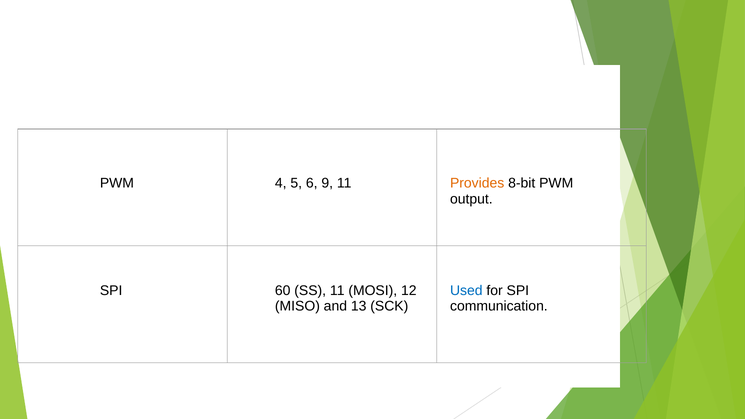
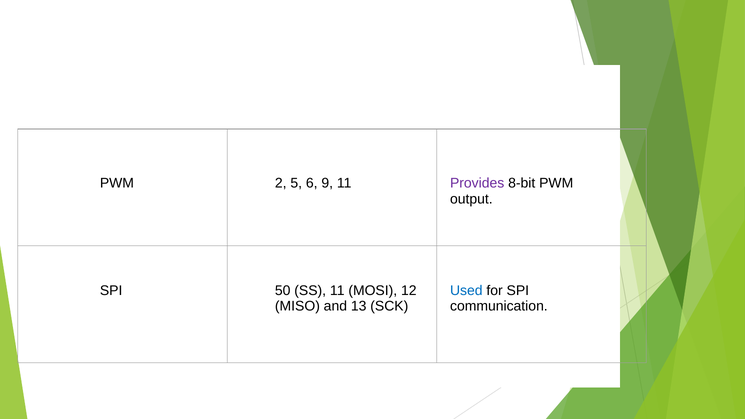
PWM 4: 4 -> 2
Provides colour: orange -> purple
60: 60 -> 50
